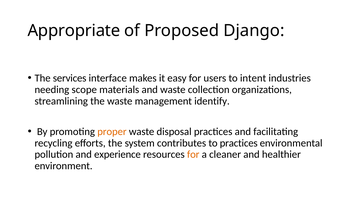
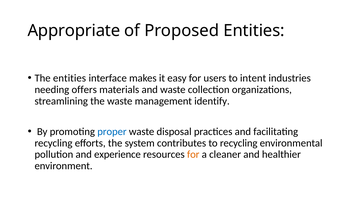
Proposed Django: Django -> Entities
The services: services -> entities
scope: scope -> offers
proper colour: orange -> blue
to practices: practices -> recycling
